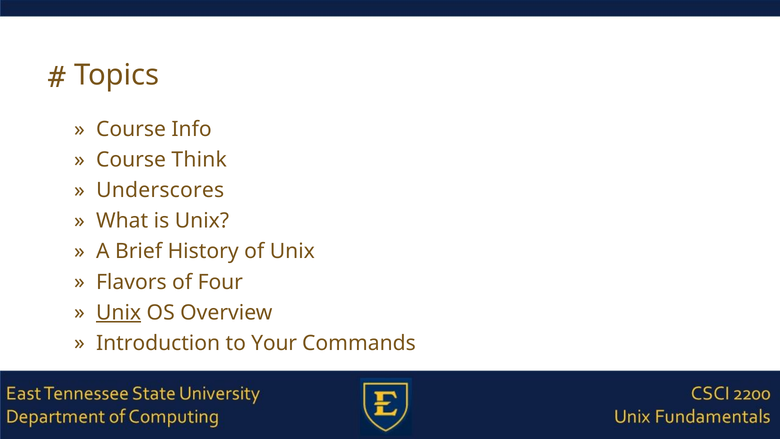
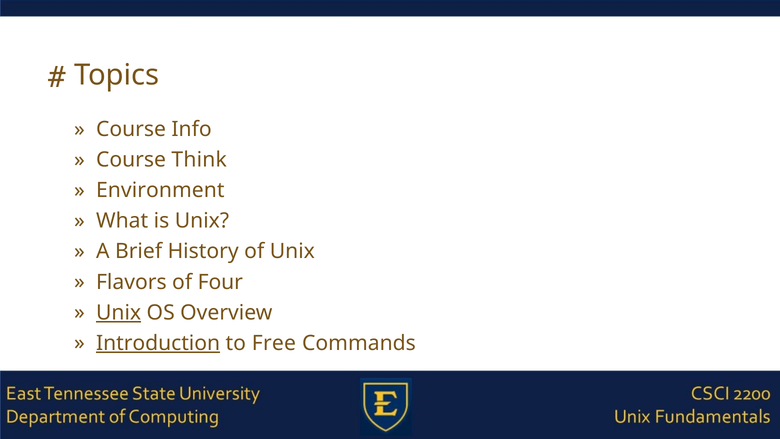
Underscores: Underscores -> Environment
Introduction underline: none -> present
Your: Your -> Free
